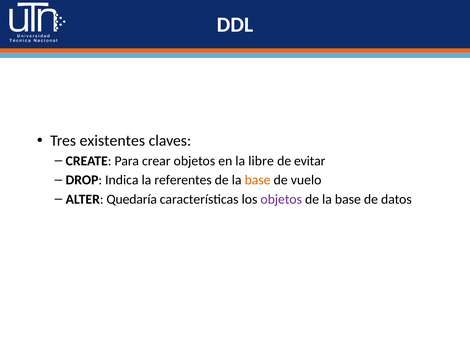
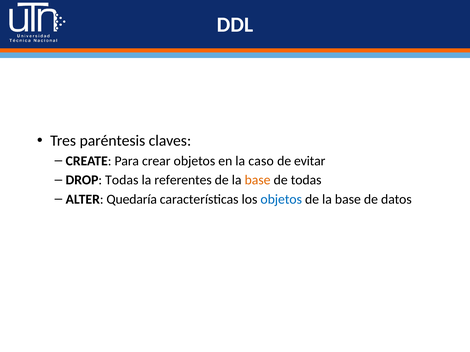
existentes: existentes -> paréntesis
libre: libre -> caso
DROP Indica: Indica -> Todas
de vuelo: vuelo -> todas
objetos at (281, 200) colour: purple -> blue
